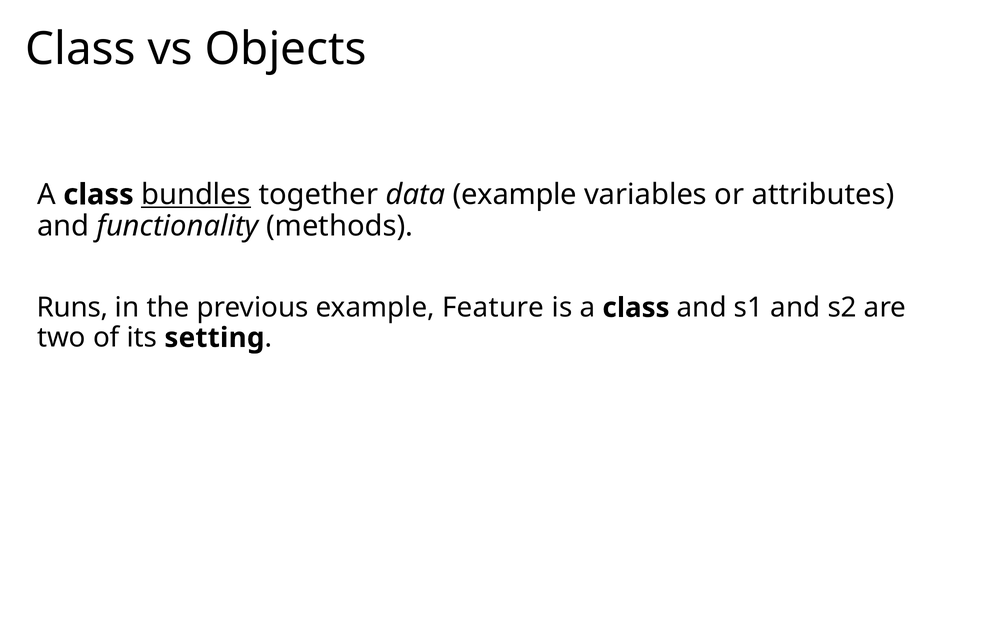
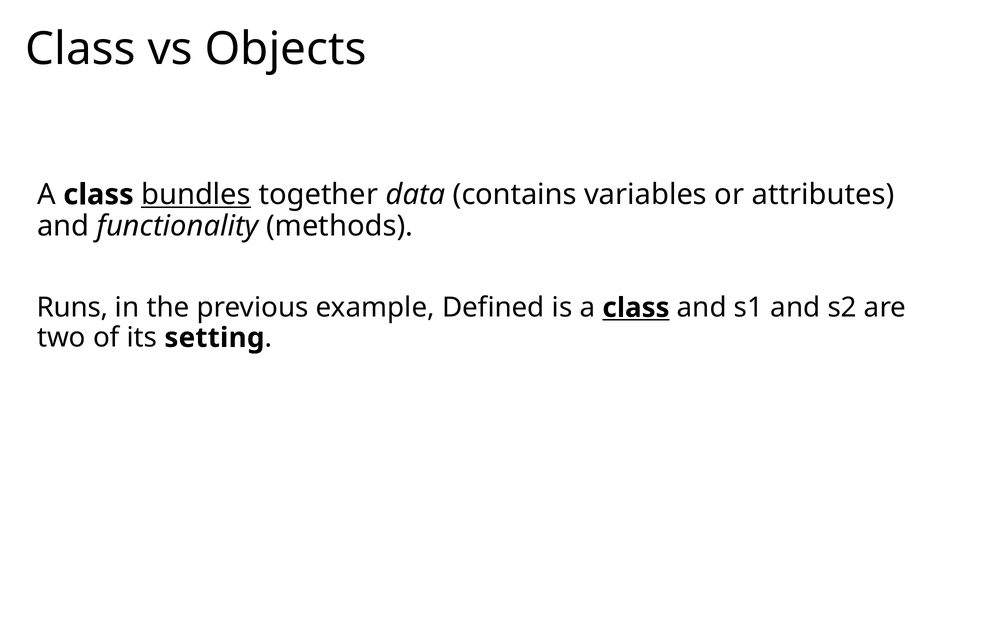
data example: example -> contains
Feature: Feature -> Defined
class at (636, 308) underline: none -> present
